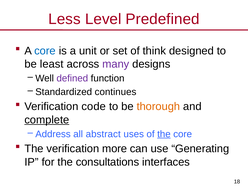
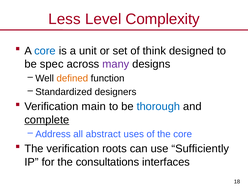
Predefined: Predefined -> Complexity
least: least -> spec
defined colour: purple -> orange
continues: continues -> designers
code: code -> main
thorough colour: orange -> blue
the at (164, 134) underline: present -> none
more: more -> roots
Generating: Generating -> Sufficiently
